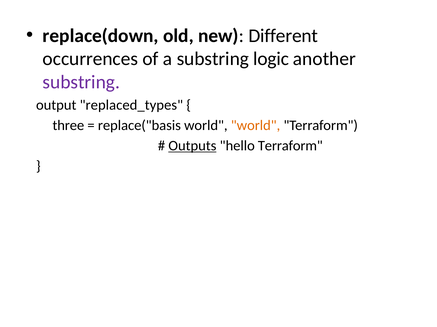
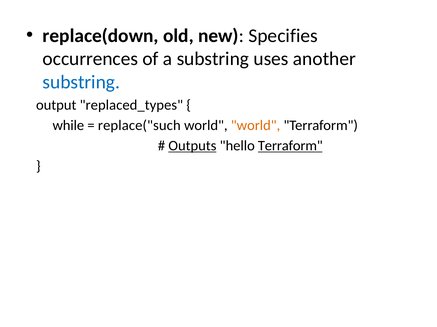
Different: Different -> Specifies
logic: logic -> uses
substring at (81, 82) colour: purple -> blue
three: three -> while
replace("basis: replace("basis -> replace("such
Terraform at (290, 146) underline: none -> present
